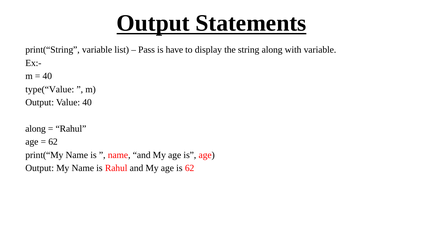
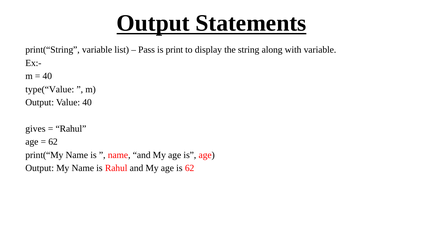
have: have -> print
along at (36, 129): along -> gives
